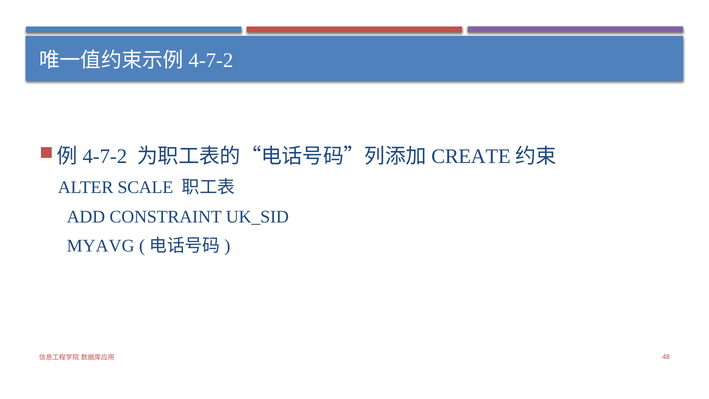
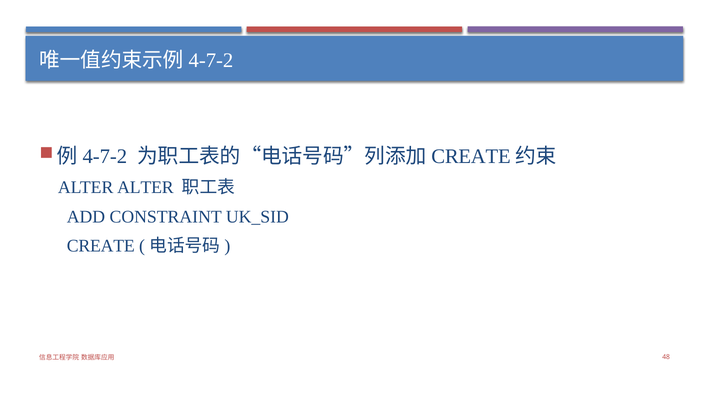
ALTER SCALE: SCALE -> ALTER
MYAVG at (101, 246): MYAVG -> CREATE
